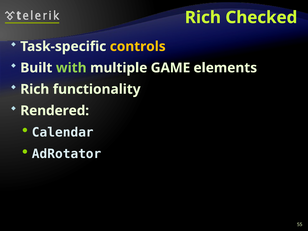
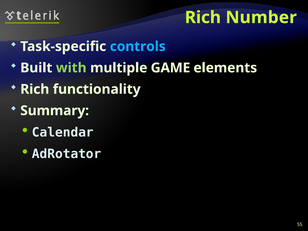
Checked: Checked -> Number
controls colour: yellow -> light blue
Rendered: Rendered -> Summary
